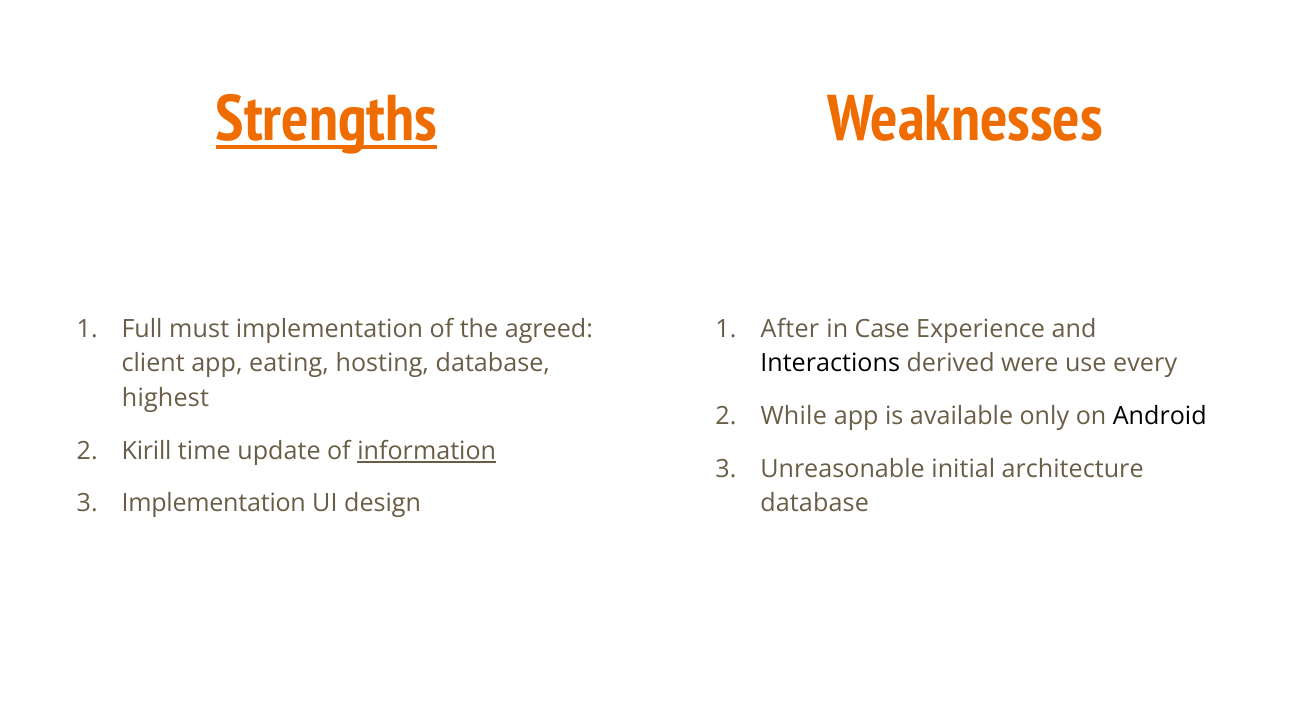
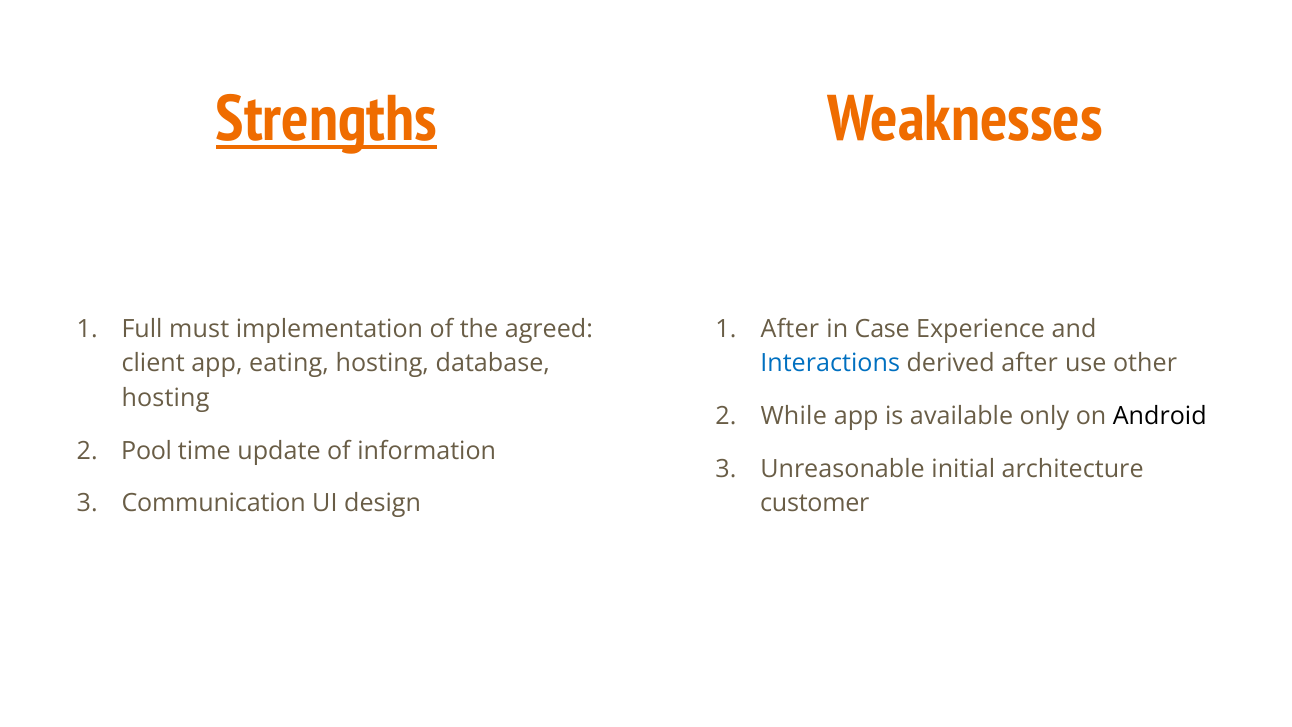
Interactions colour: black -> blue
derived were: were -> after
every: every -> other
highest at (165, 398): highest -> hosting
Kirill: Kirill -> Pool
information underline: present -> none
Implementation at (214, 503): Implementation -> Communication
database at (815, 503): database -> customer
